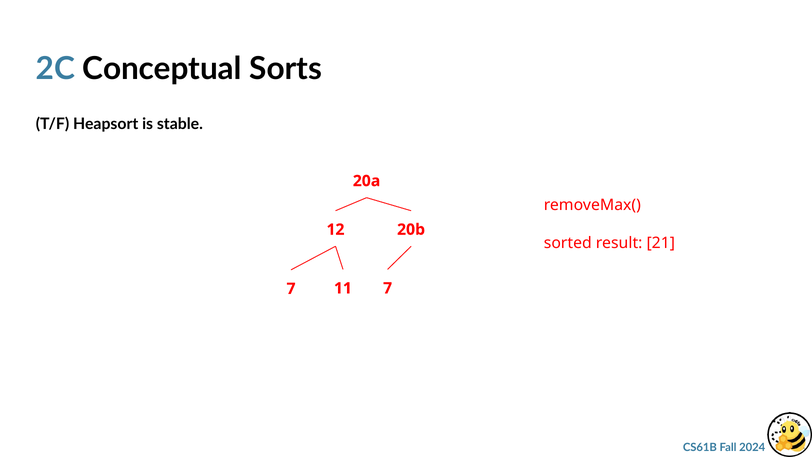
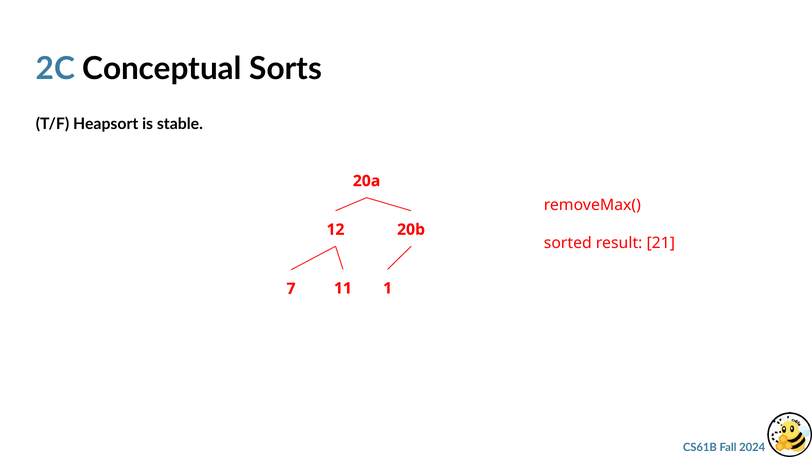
11 7: 7 -> 1
